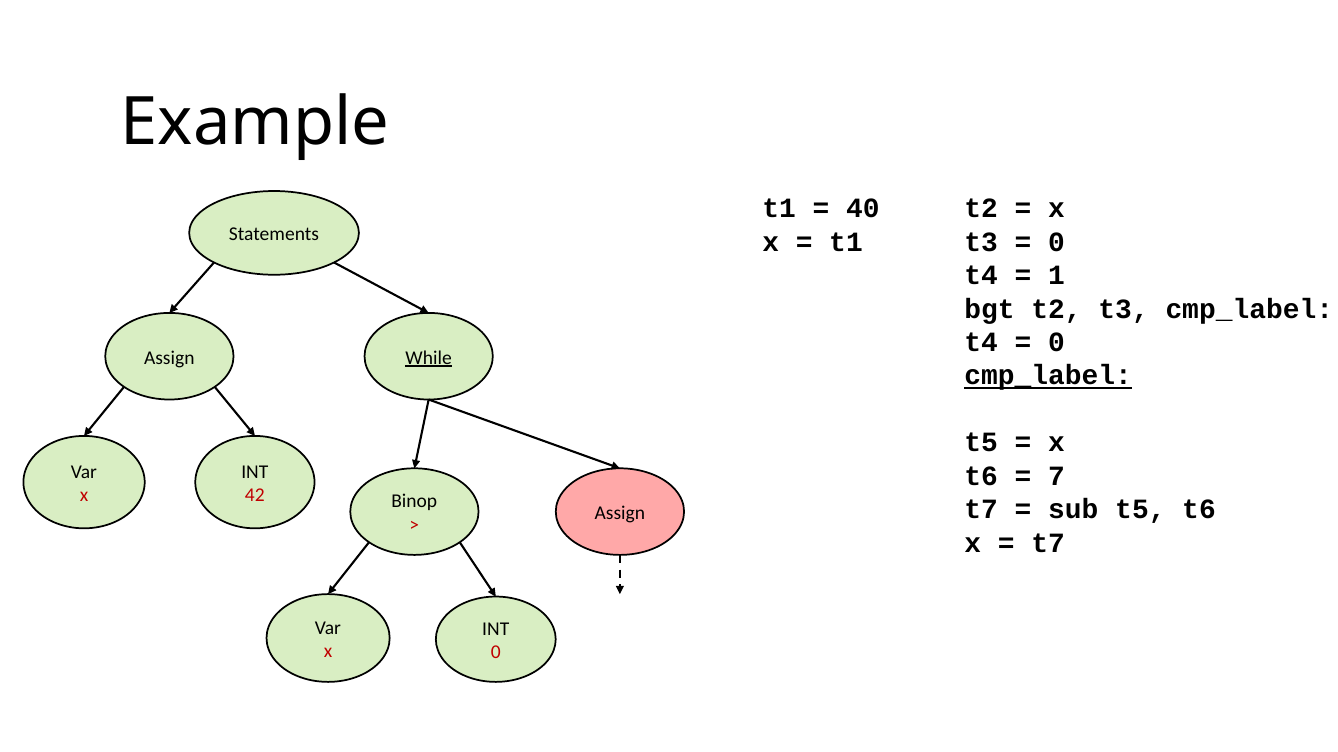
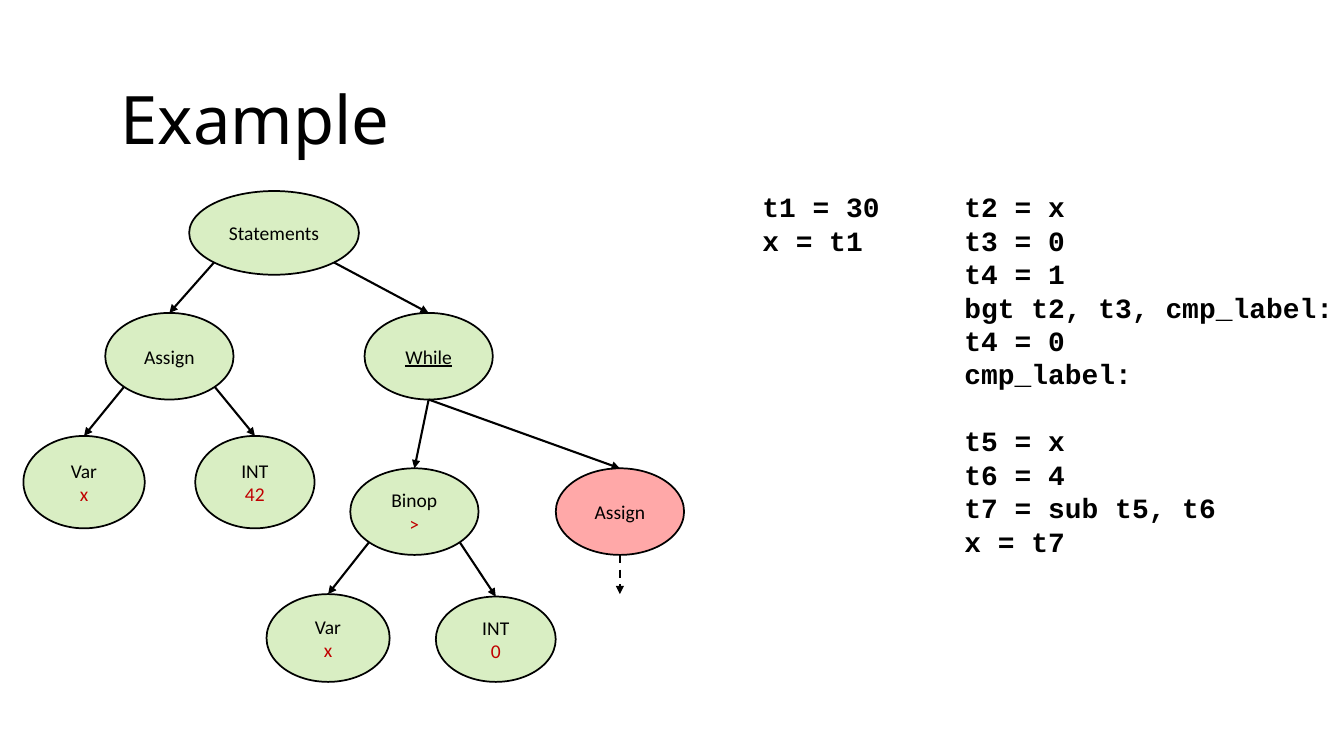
40: 40 -> 30
cmp_label at (1048, 376) underline: present -> none
7: 7 -> 4
